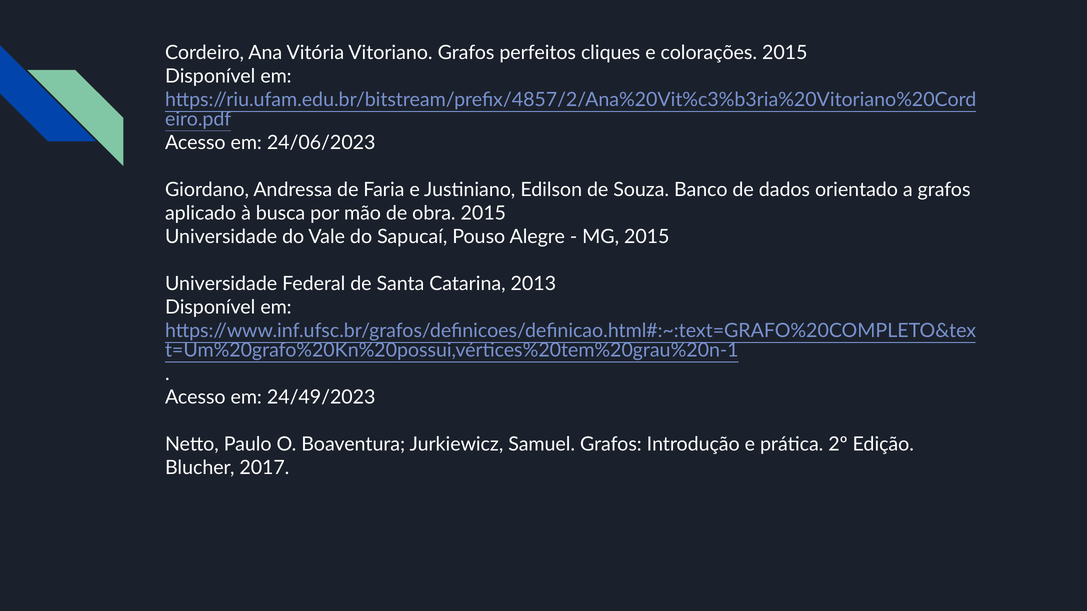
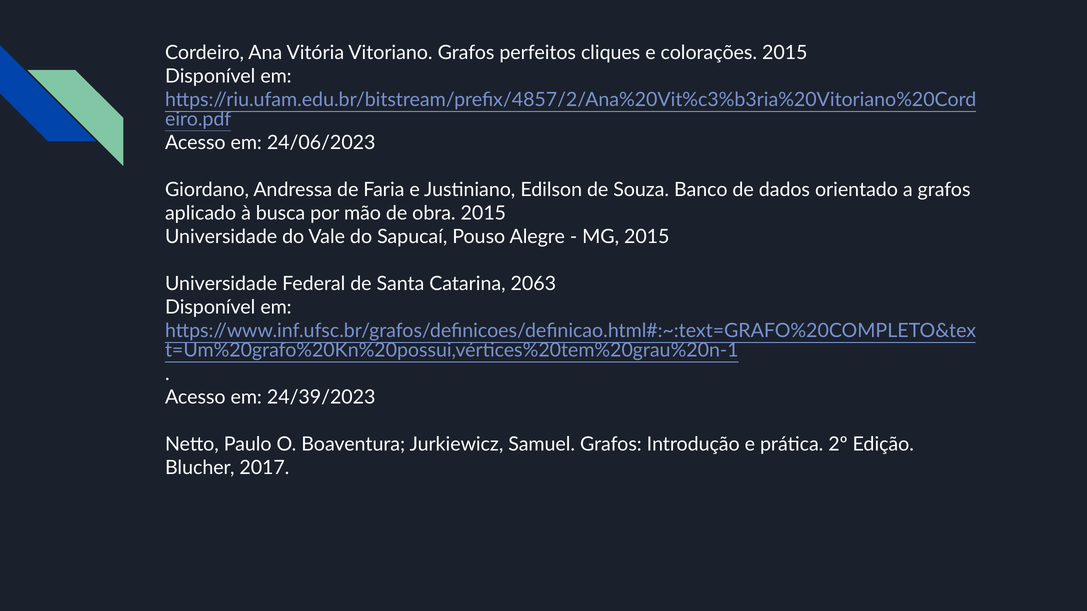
2013: 2013 -> 2063
24/49/2023: 24/49/2023 -> 24/39/2023
